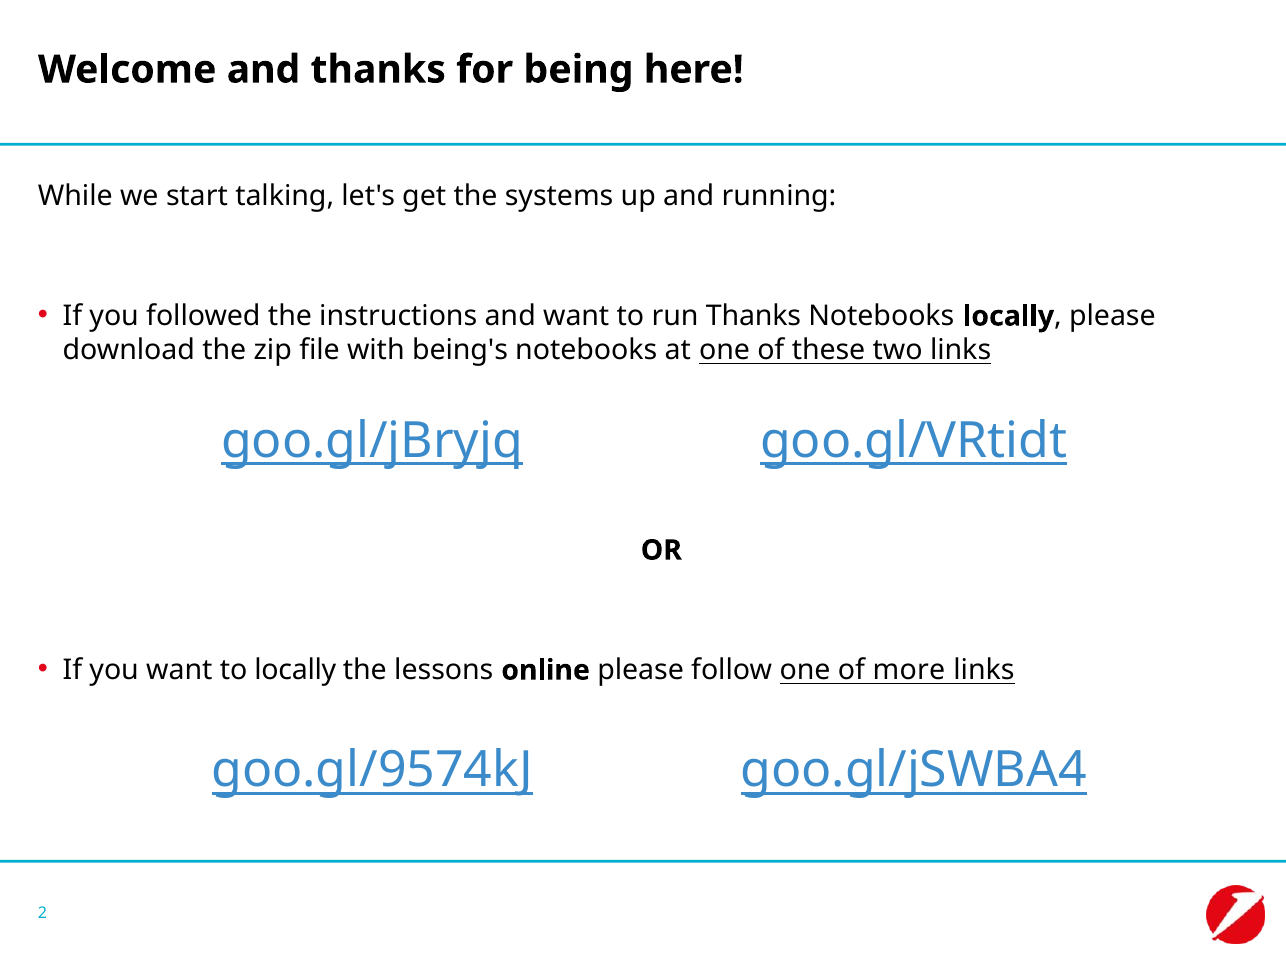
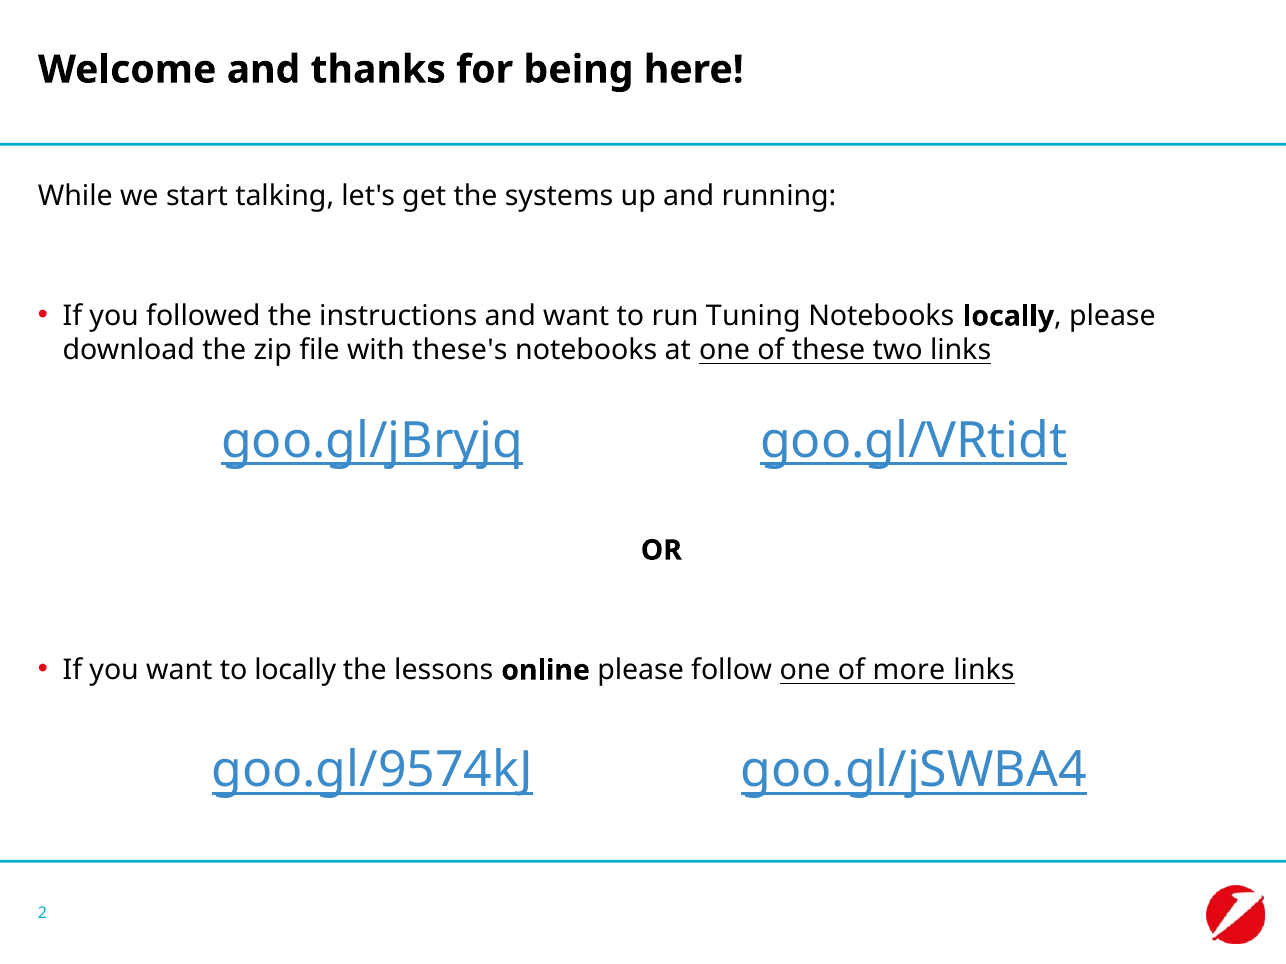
run Thanks: Thanks -> Tuning
being's: being's -> these's
